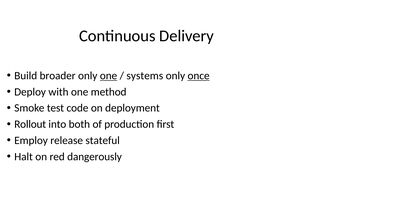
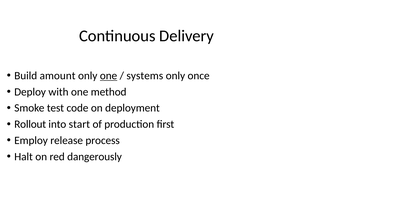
broader: broader -> amount
once underline: present -> none
both: both -> start
stateful: stateful -> process
